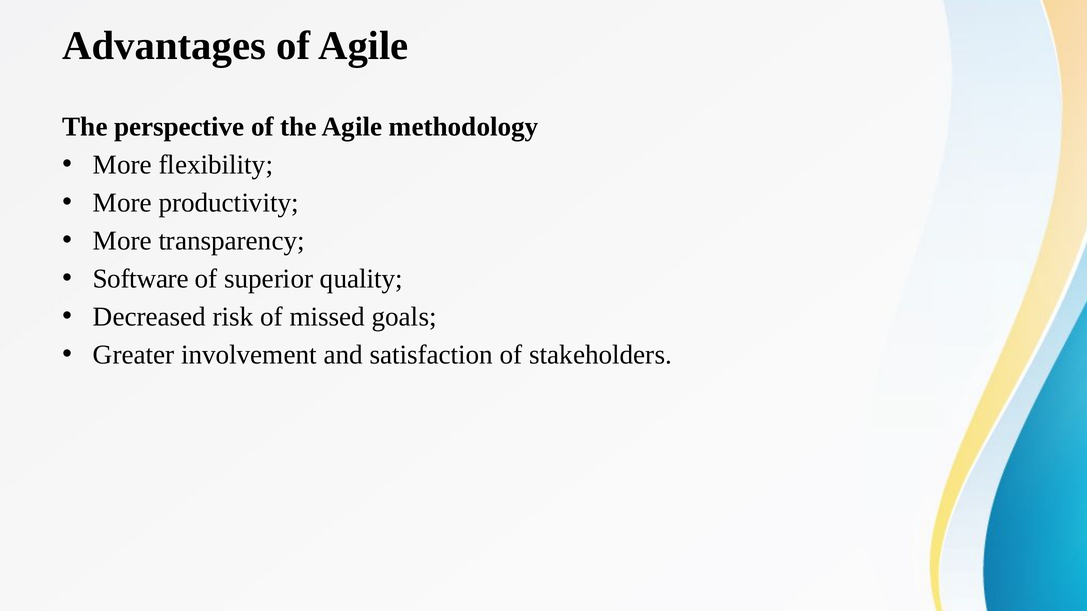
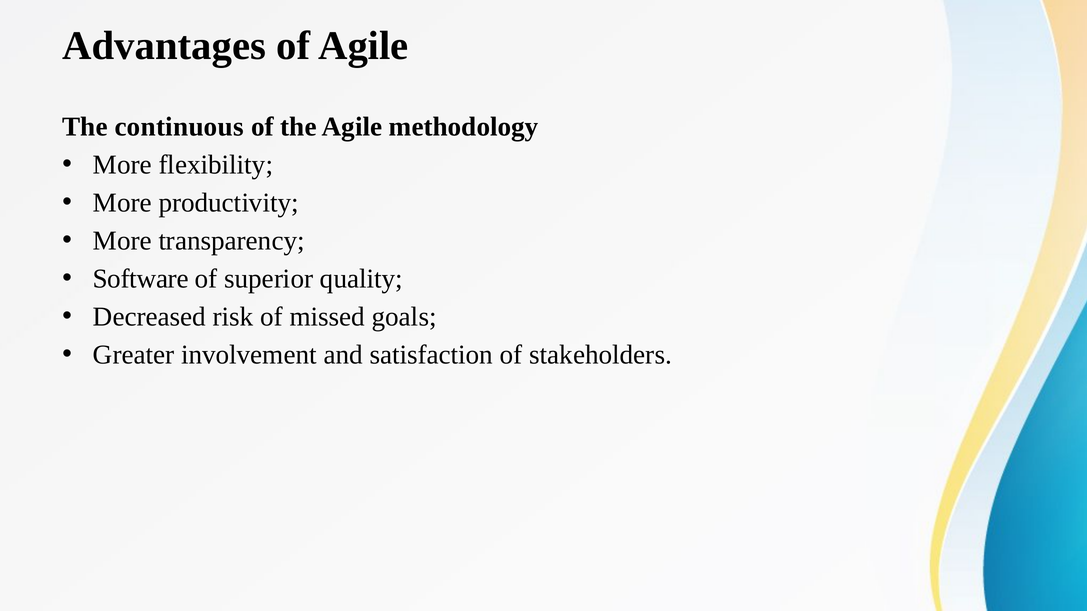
perspective: perspective -> continuous
